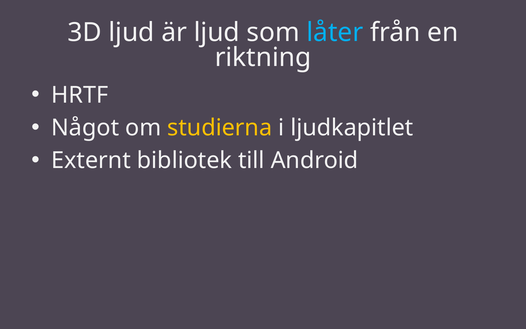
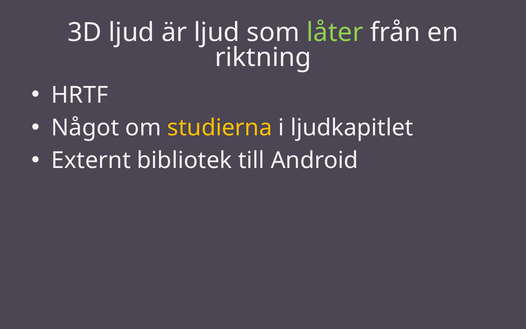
låter colour: light blue -> light green
